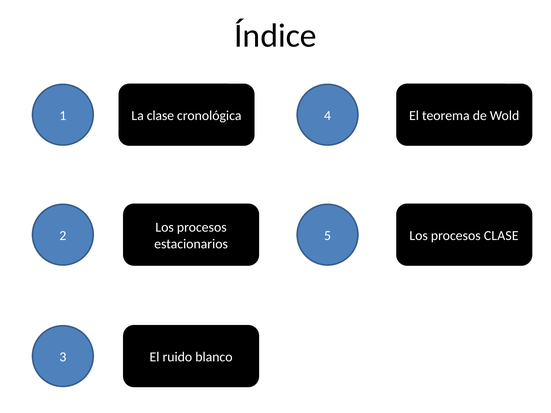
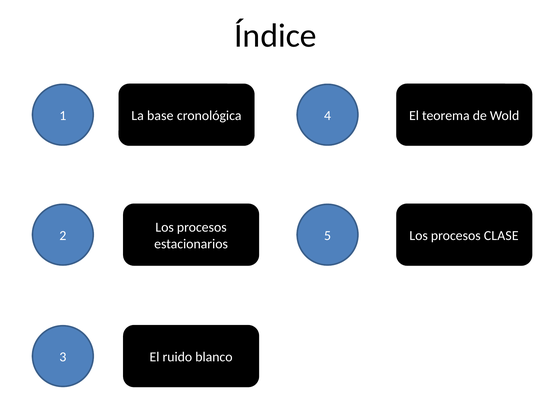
La clase: clase -> base
